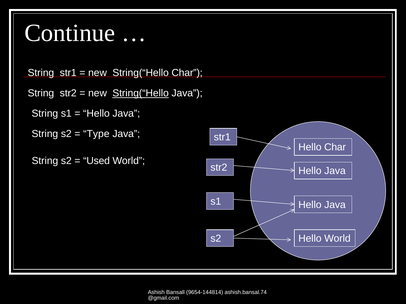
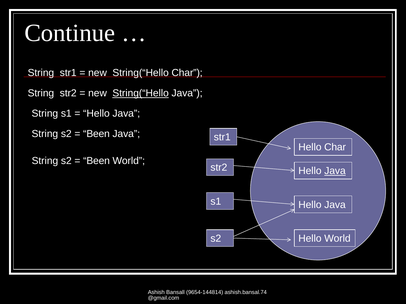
Type at (96, 134): Type -> Been
Used at (97, 161): Used -> Been
Java at (335, 171) underline: none -> present
